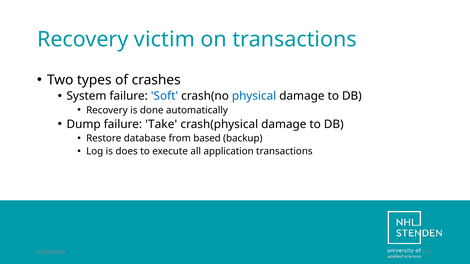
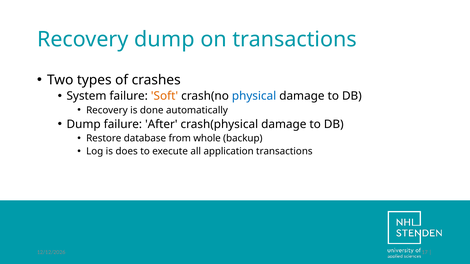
Recovery victim: victim -> dump
Soft colour: blue -> orange
Take: Take -> After
based: based -> whole
